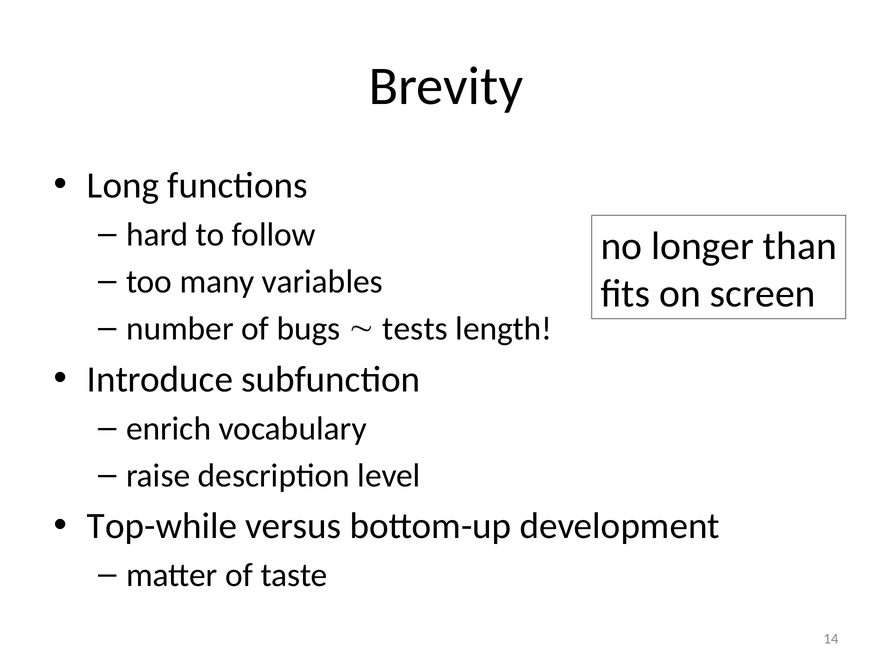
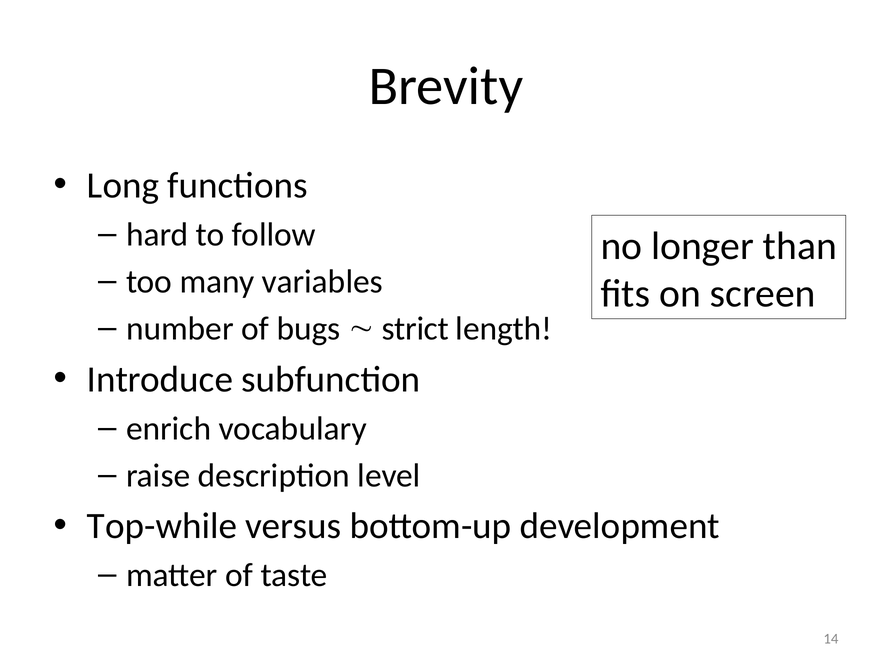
tests: tests -> strict
